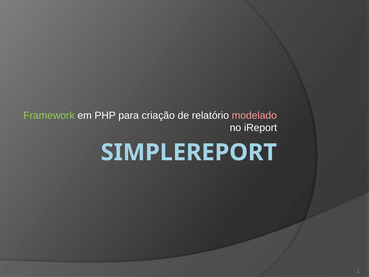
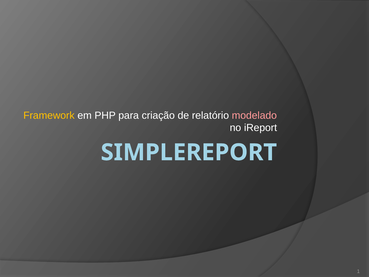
Framework colour: light green -> yellow
